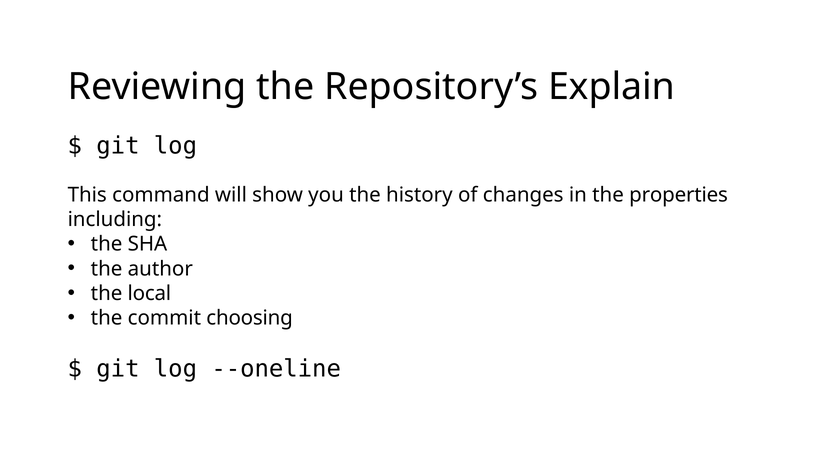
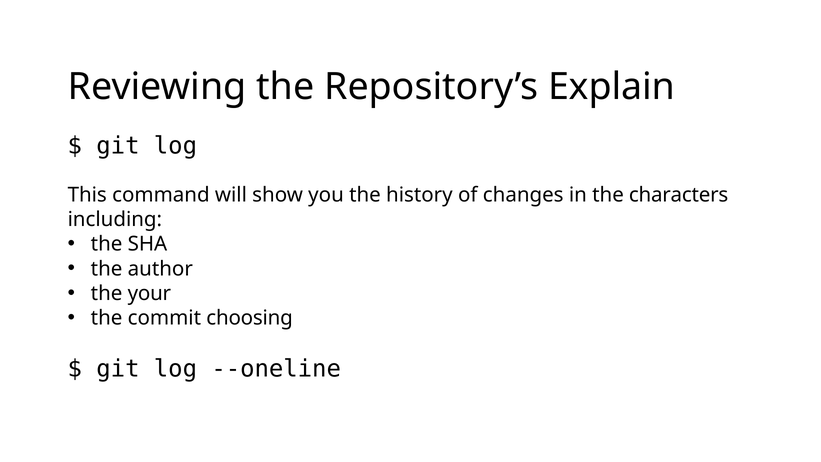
properties: properties -> characters
local: local -> your
